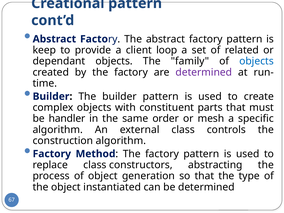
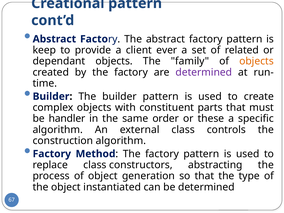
loop: loop -> ever
objects at (257, 61) colour: blue -> orange
mesh: mesh -> these
